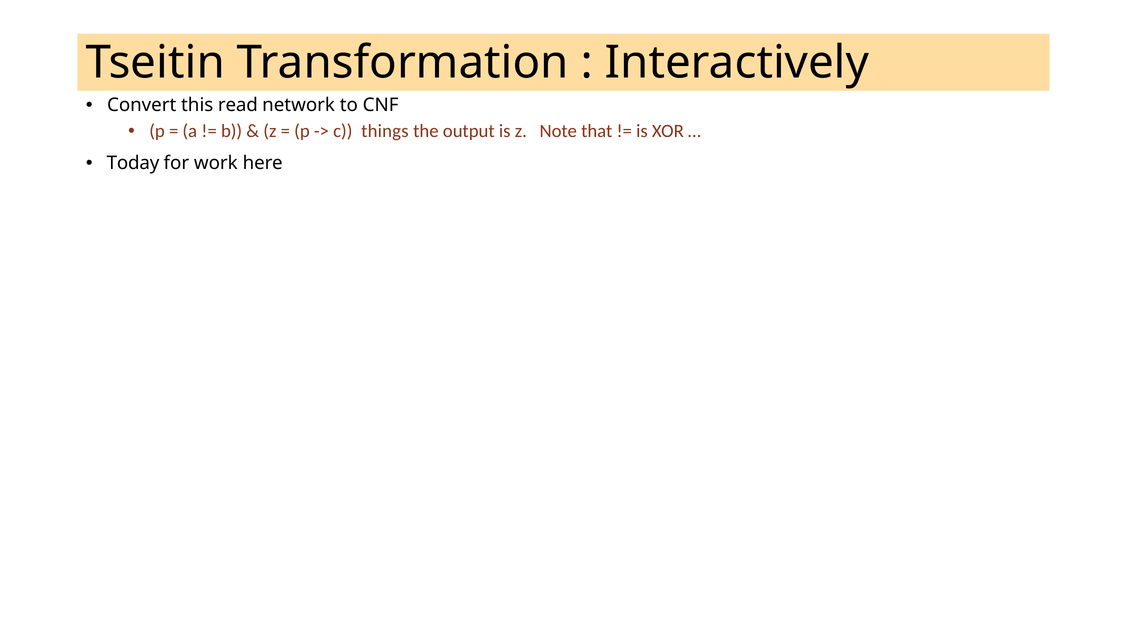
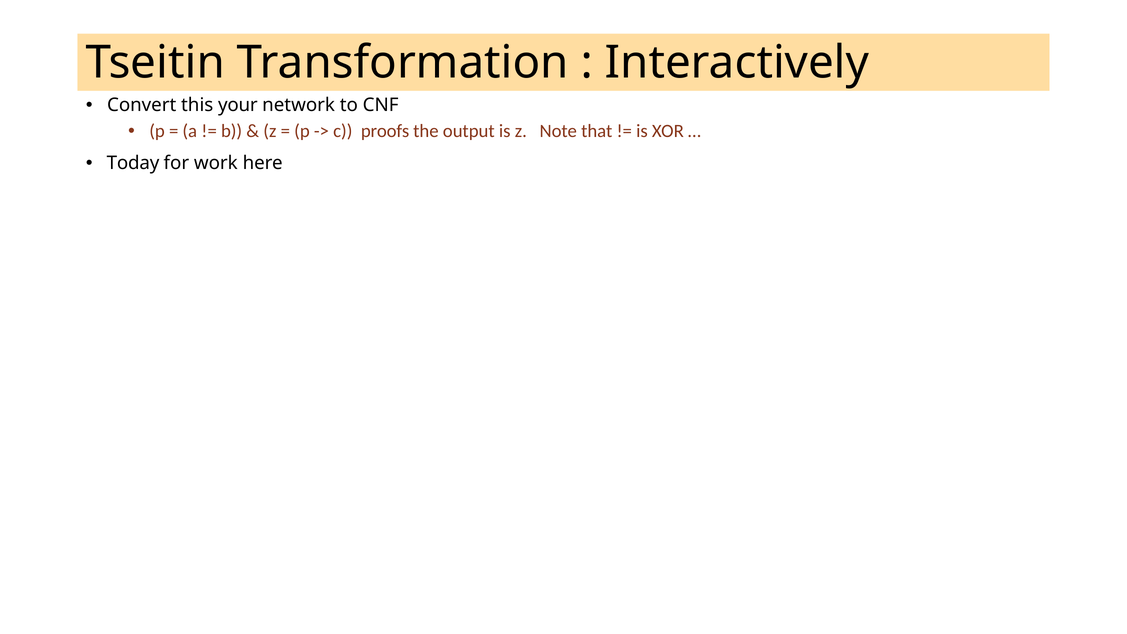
read: read -> your
things: things -> proofs
